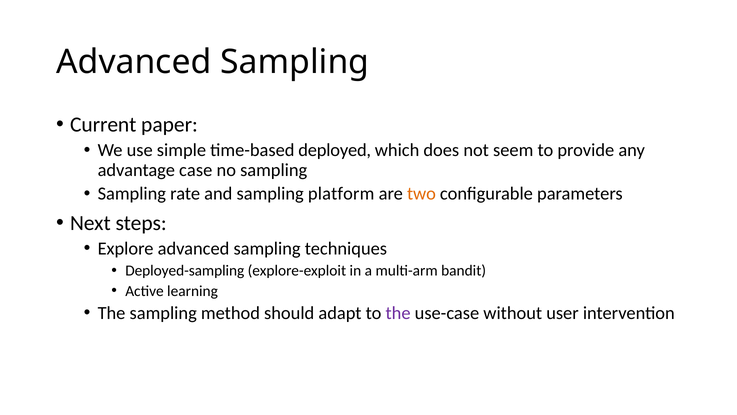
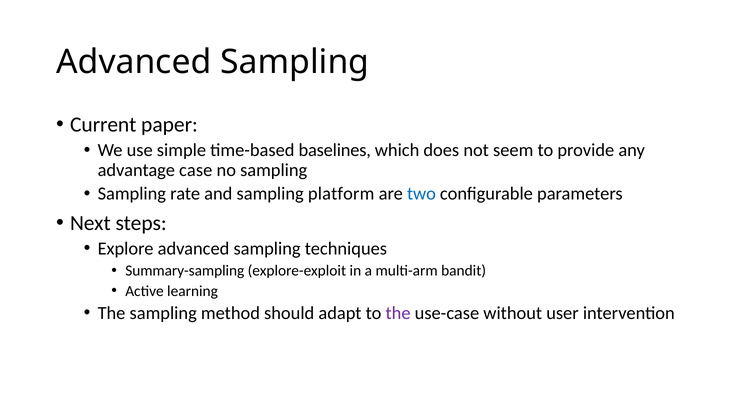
deployed: deployed -> baselines
two colour: orange -> blue
Deployed-sampling: Deployed-sampling -> Summary-sampling
